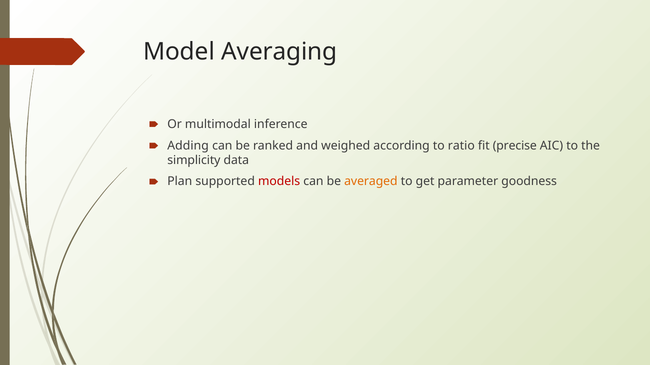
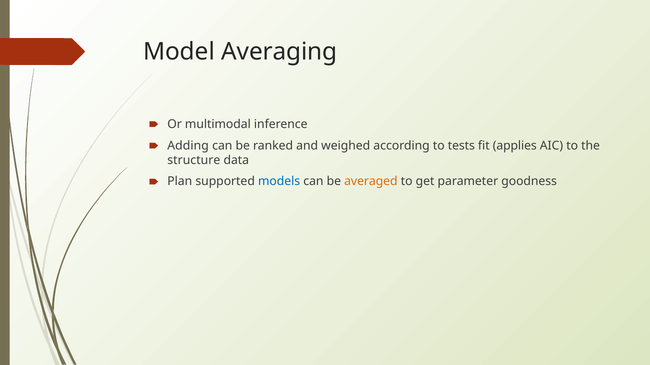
ratio: ratio -> tests
precise: precise -> applies
simplicity: simplicity -> structure
models colour: red -> blue
